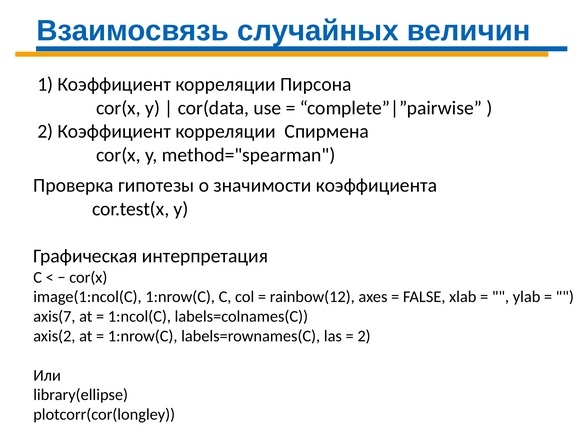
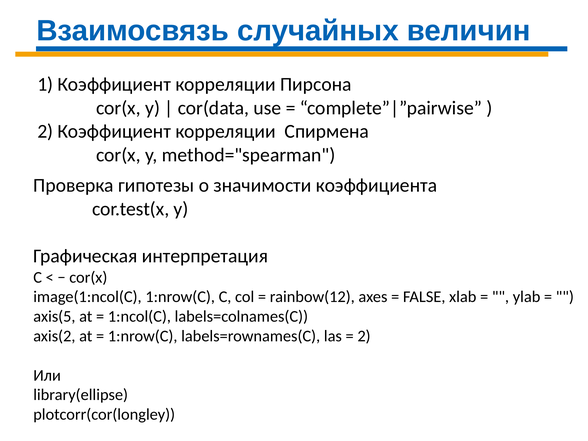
axis(7: axis(7 -> axis(5
